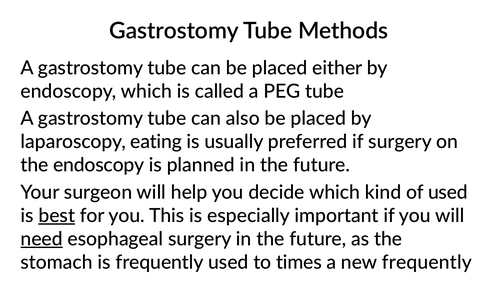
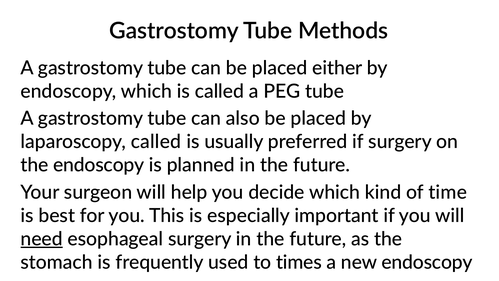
laparoscopy eating: eating -> called
of used: used -> time
best underline: present -> none
new frequently: frequently -> endoscopy
